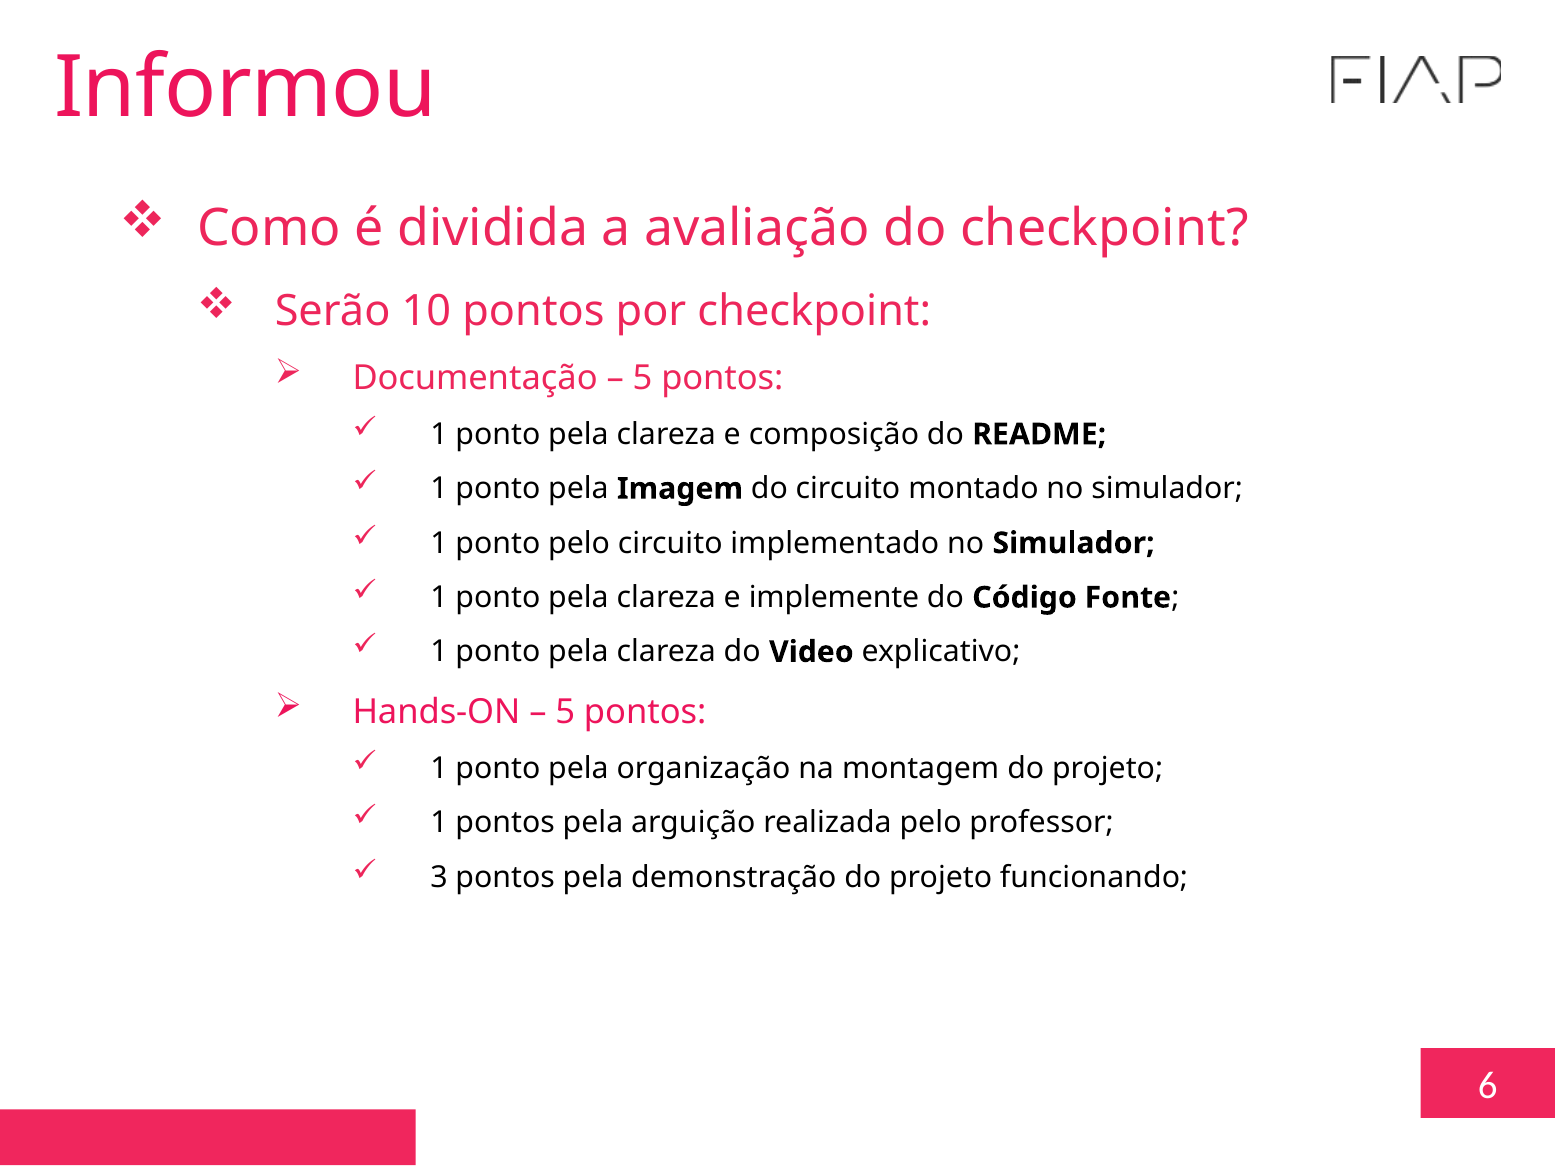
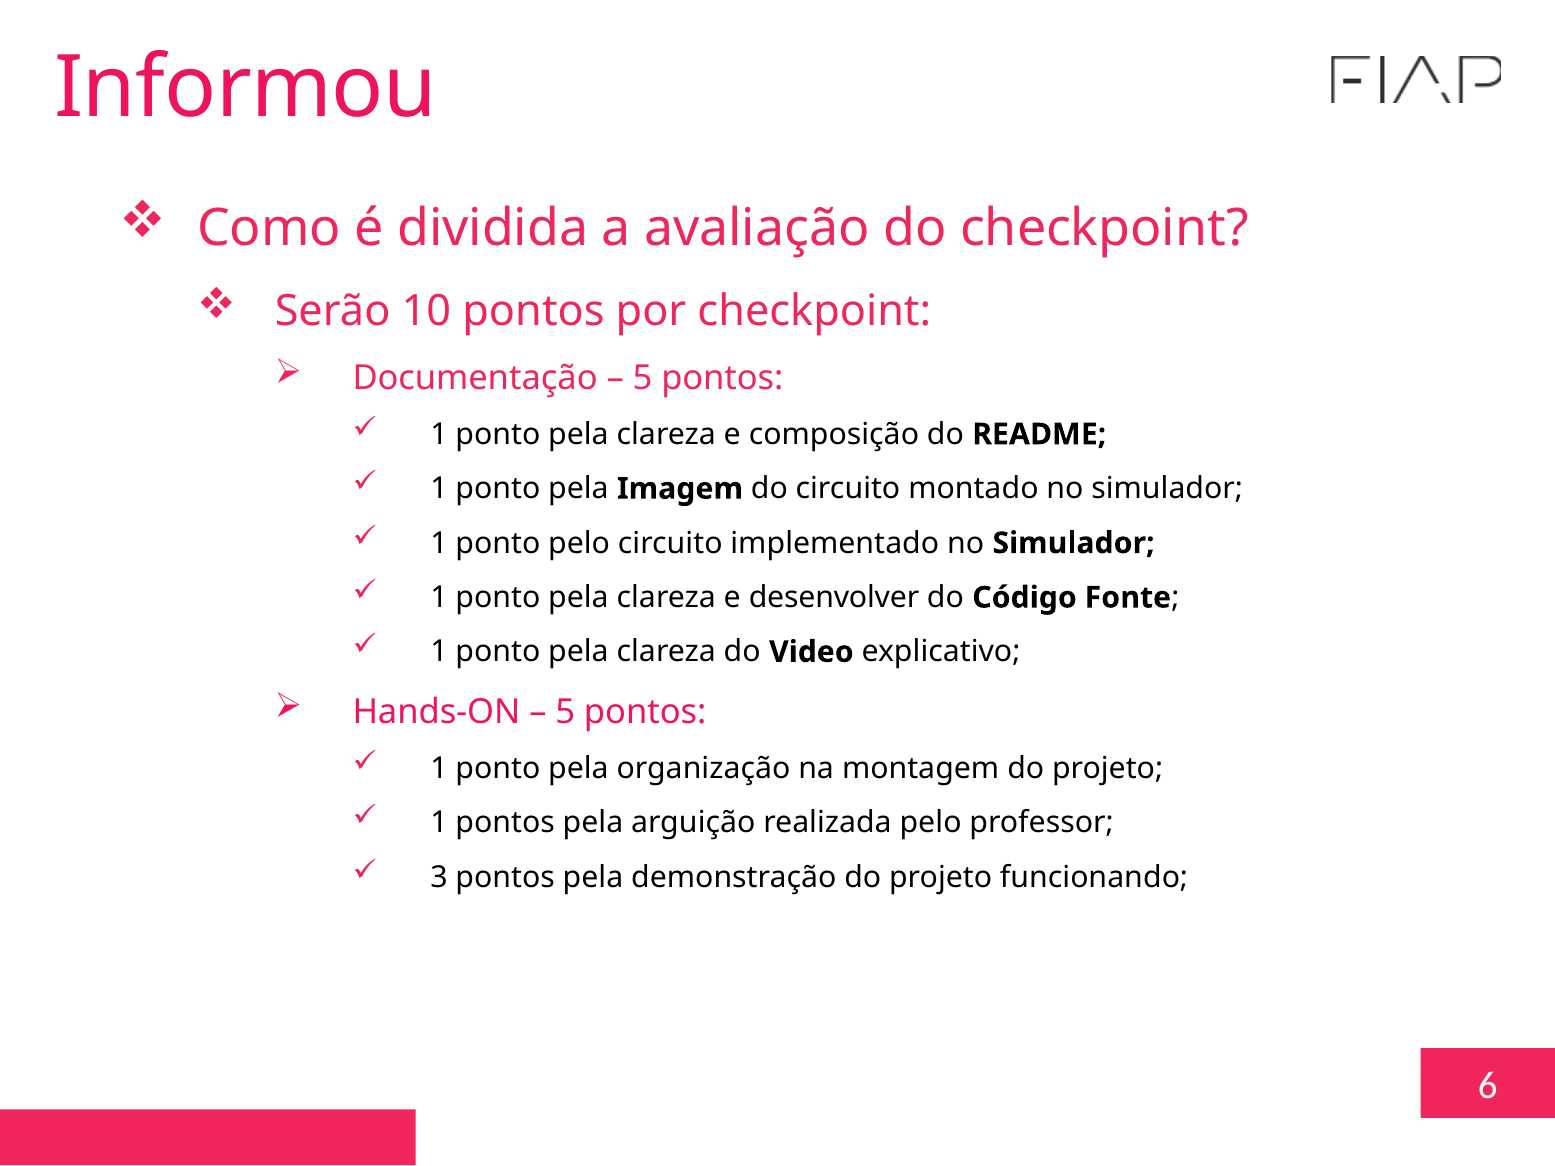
implemente: implemente -> desenvolver
